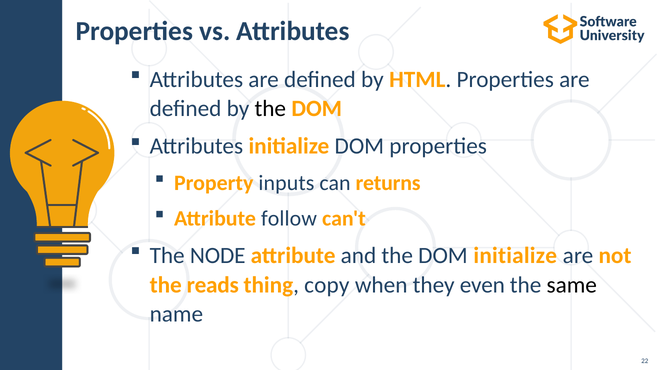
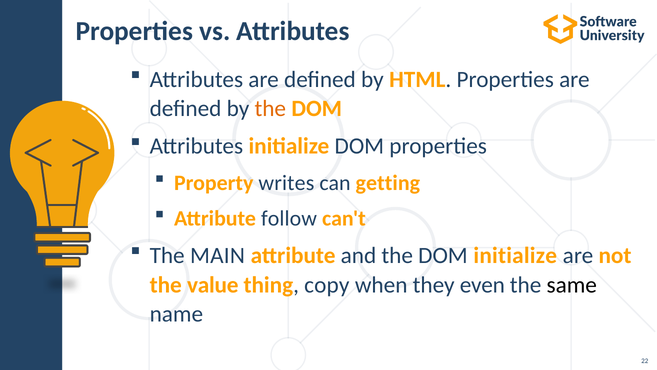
the at (270, 109) colour: black -> orange
inputs: inputs -> writes
returns: returns -> getting
NODE: NODE -> MAIN
reads: reads -> value
